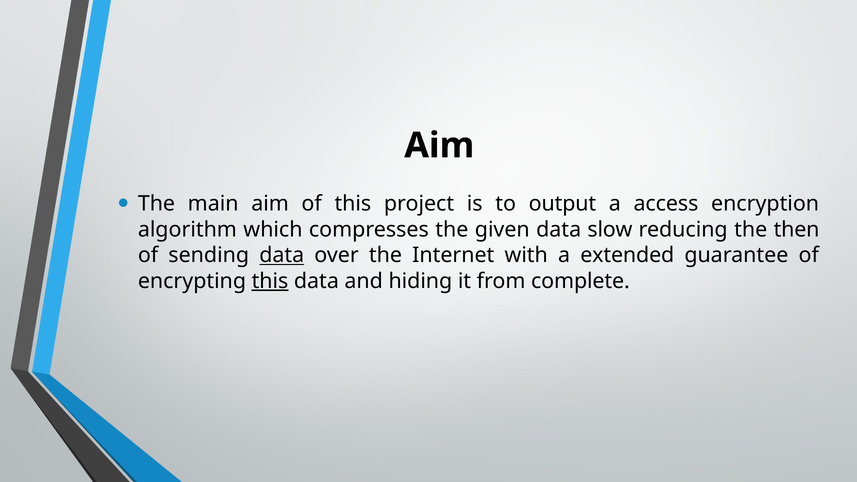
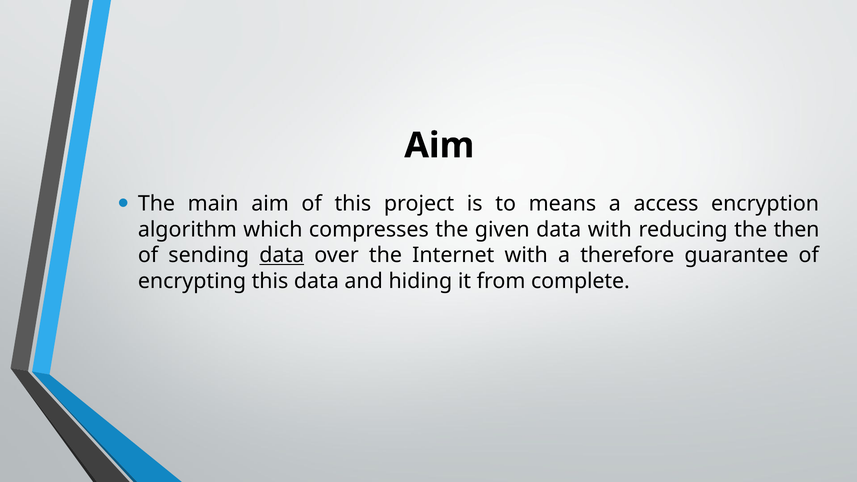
output: output -> means
data slow: slow -> with
extended: extended -> therefore
this at (270, 281) underline: present -> none
